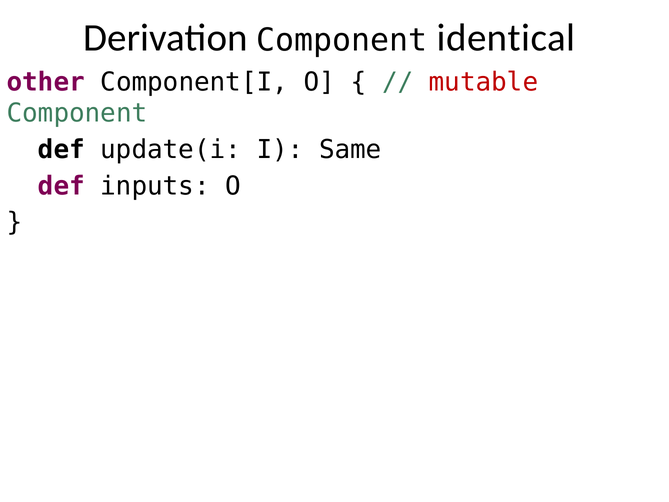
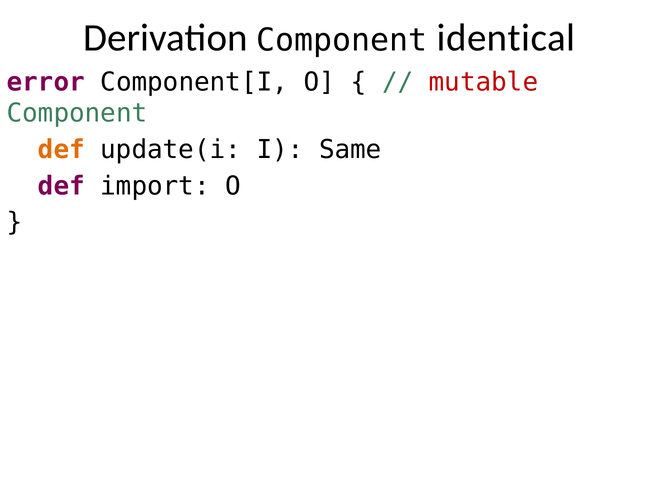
other: other -> error
def at (61, 149) colour: black -> orange
inputs: inputs -> import
